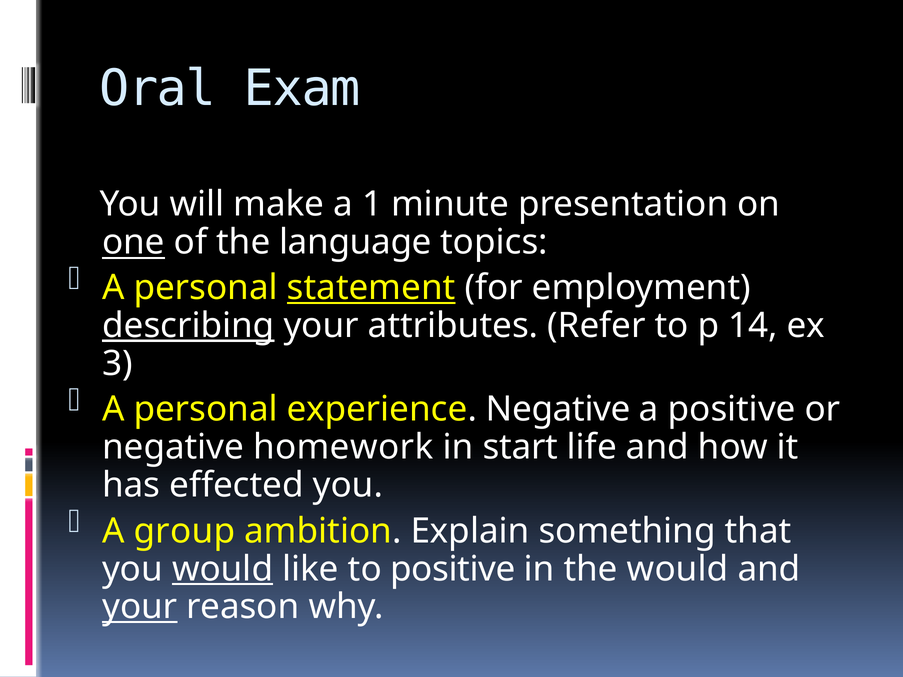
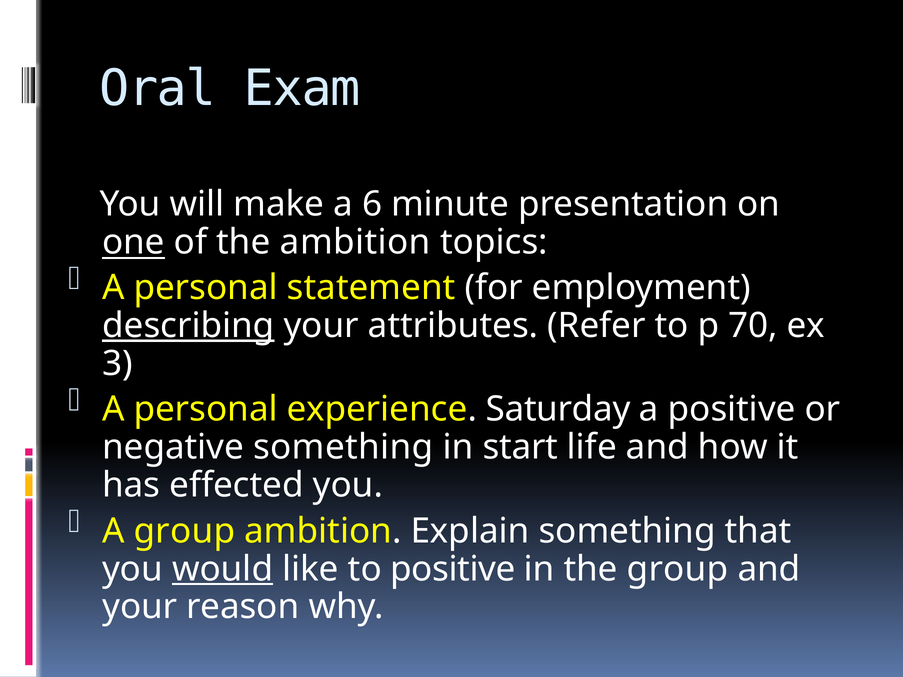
1: 1 -> 6
the language: language -> ambition
statement underline: present -> none
14: 14 -> 70
experience Negative: Negative -> Saturday
negative homework: homework -> something
the would: would -> group
your at (140, 607) underline: present -> none
